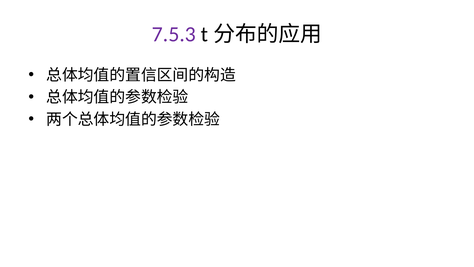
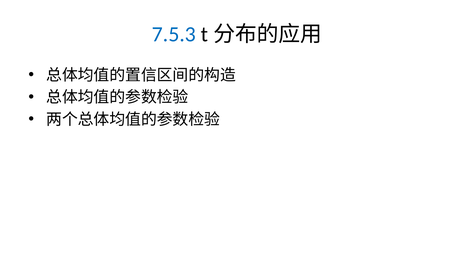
7.5.3 colour: purple -> blue
